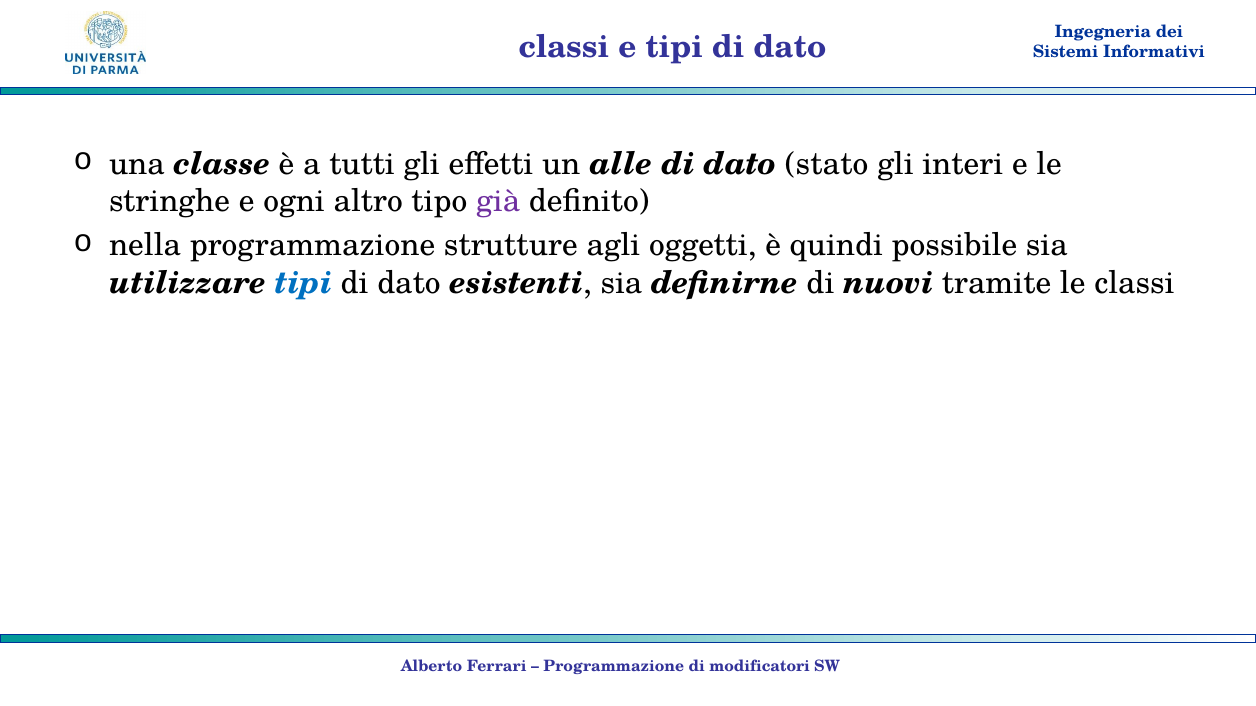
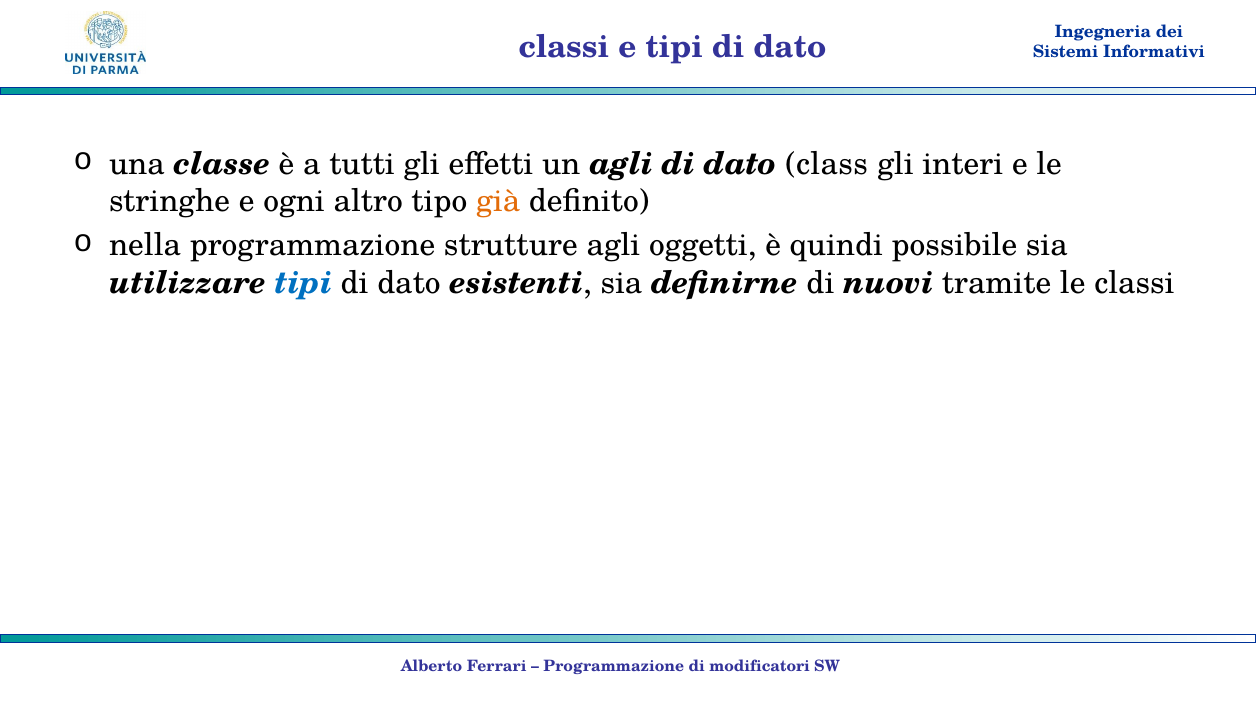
un alle: alle -> agli
stato: stato -> class
già colour: purple -> orange
